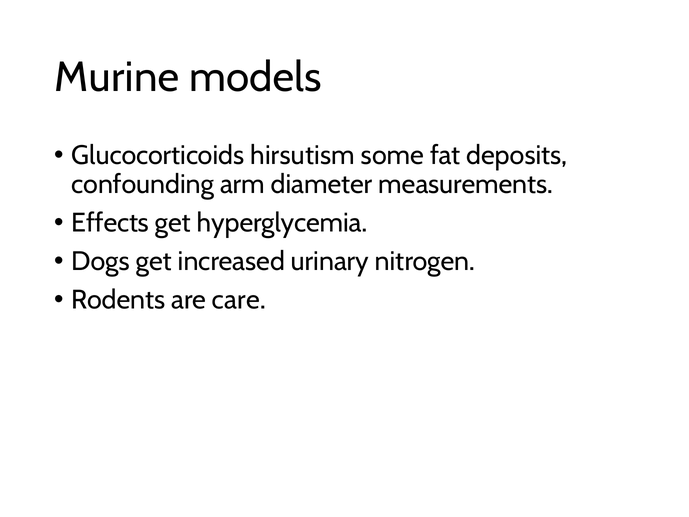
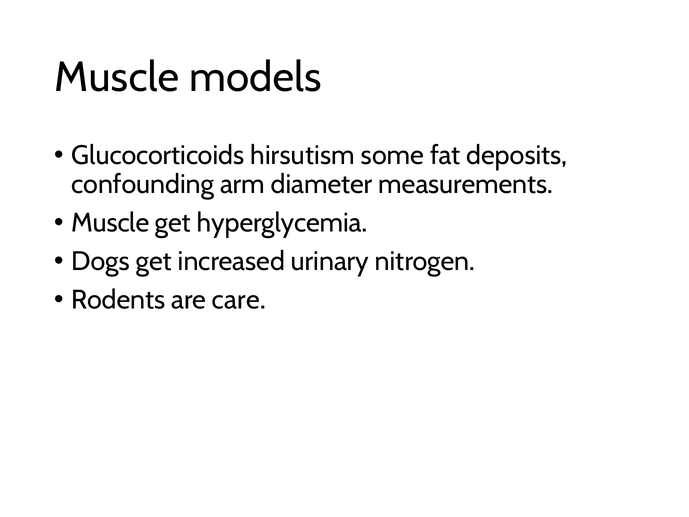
Murine at (117, 77): Murine -> Muscle
Effects at (110, 223): Effects -> Muscle
